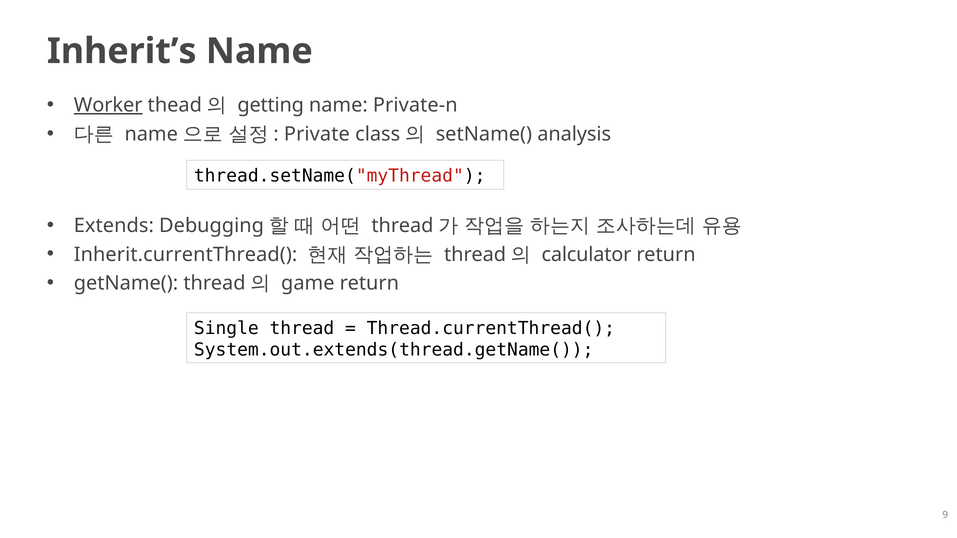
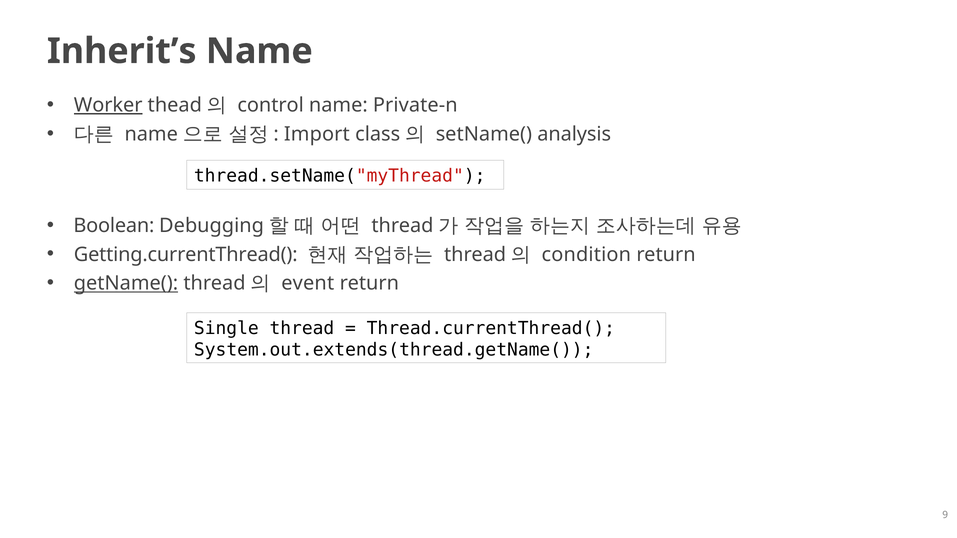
getting: getting -> control
Private: Private -> Import
Extends: Extends -> Boolean
Inherit.currentThread(: Inherit.currentThread( -> Getting.currentThread(
calculator: calculator -> condition
getName( underline: none -> present
game: game -> event
